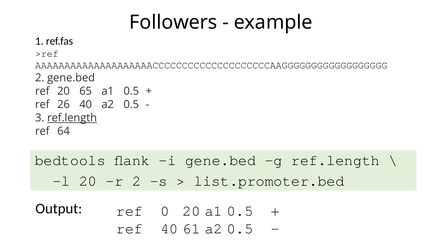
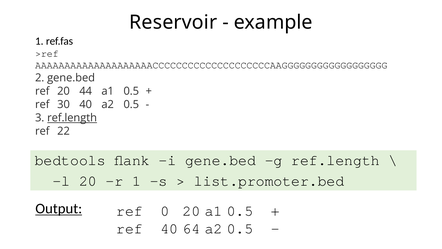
Followers: Followers -> Reservoir
65: 65 -> 44
26: 26 -> 30
64: 64 -> 22
r 2: 2 -> 1
Output underline: none -> present
61: 61 -> 64
